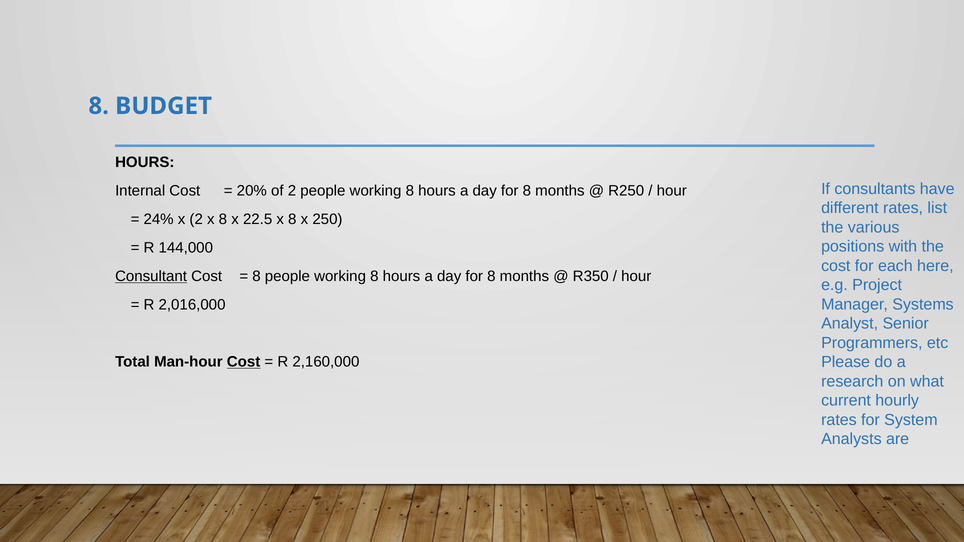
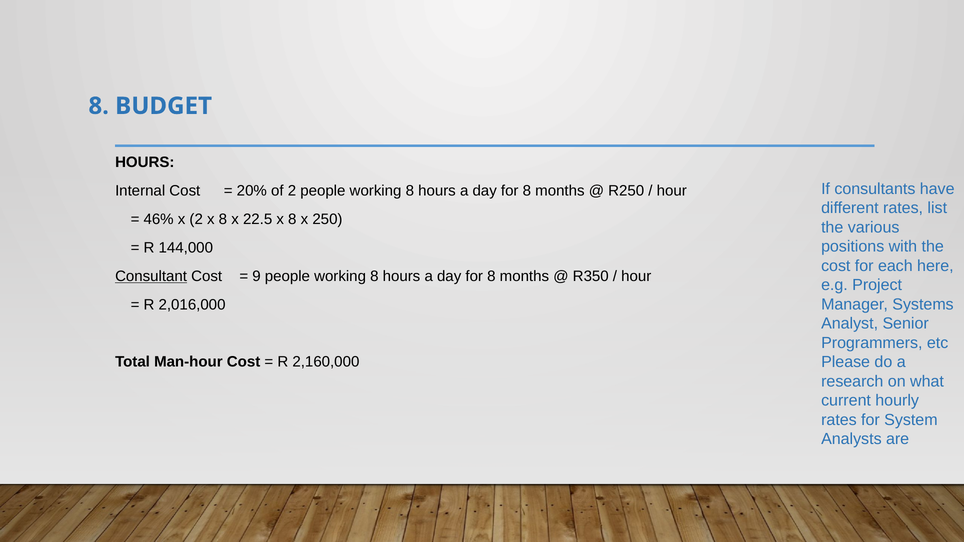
24%: 24% -> 46%
8 at (256, 276): 8 -> 9
Cost at (244, 362) underline: present -> none
